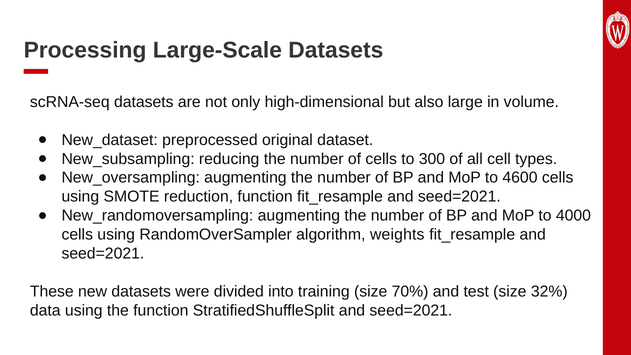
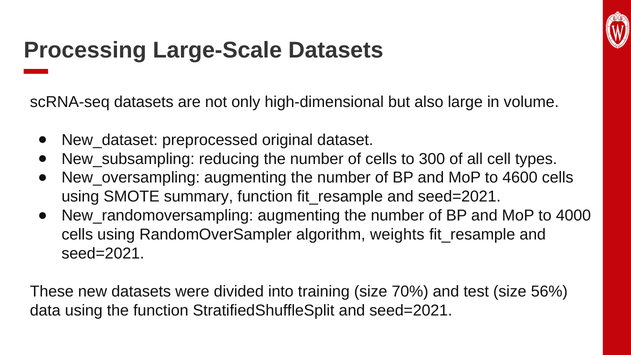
reduction: reduction -> summary
32%: 32% -> 56%
